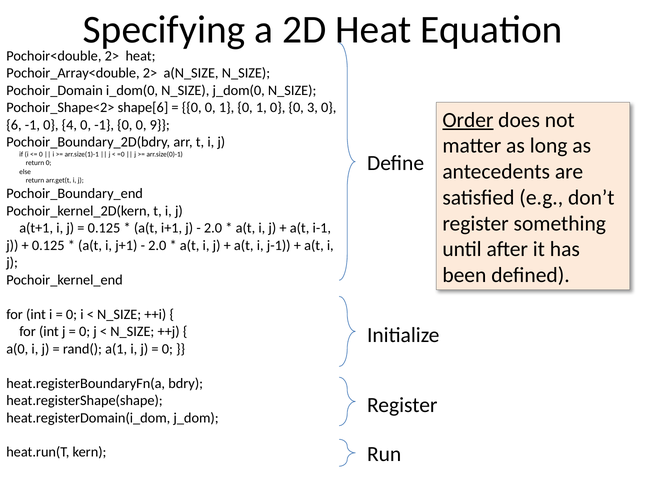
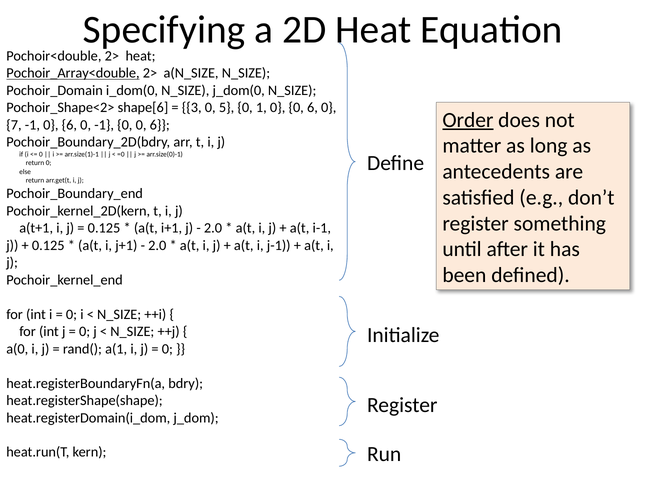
Pochoir_Array<double underline: none -> present
0 at (192, 107): 0 -> 3
1 at (227, 107): 1 -> 5
1 0 0 3: 3 -> 6
6: 6 -> 7
-1 0 4: 4 -> 6
-1 0 0 9: 9 -> 6
